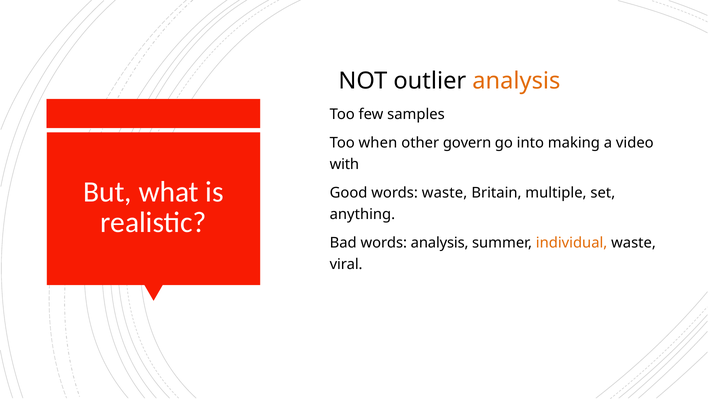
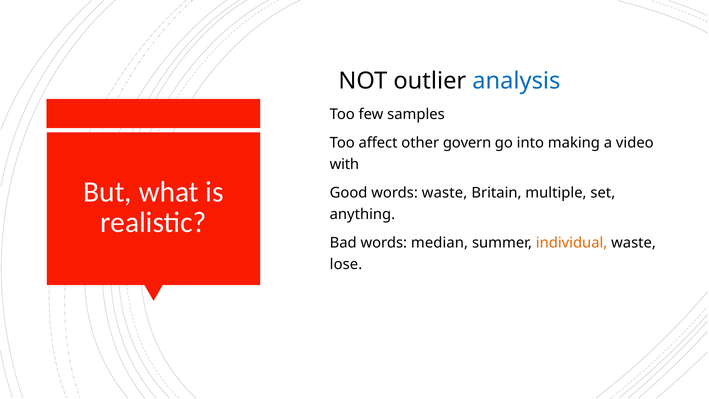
analysis at (516, 81) colour: orange -> blue
when: when -> affect
words analysis: analysis -> median
viral: viral -> lose
